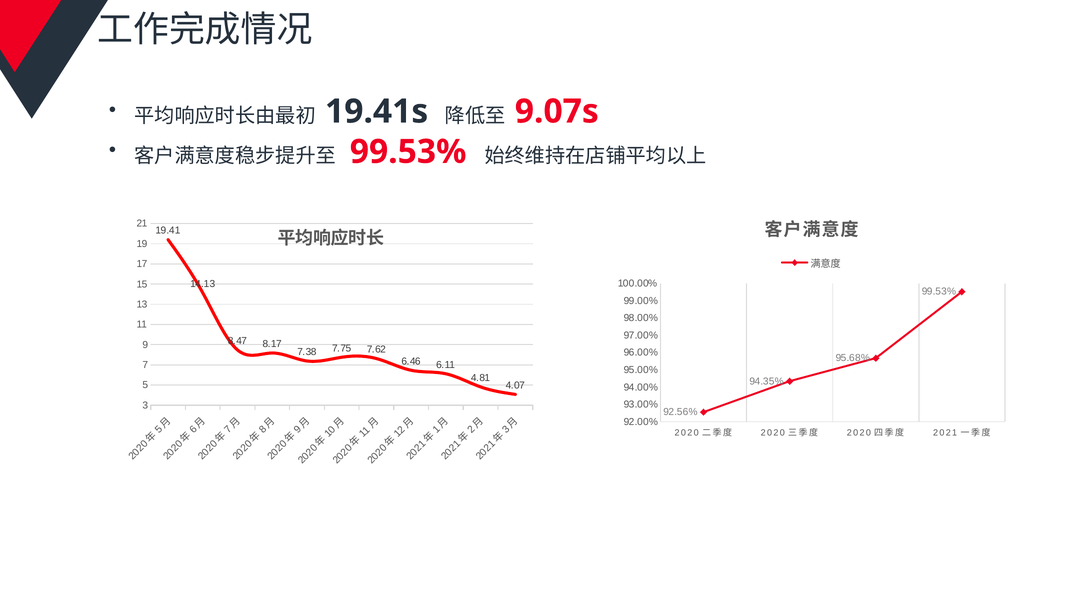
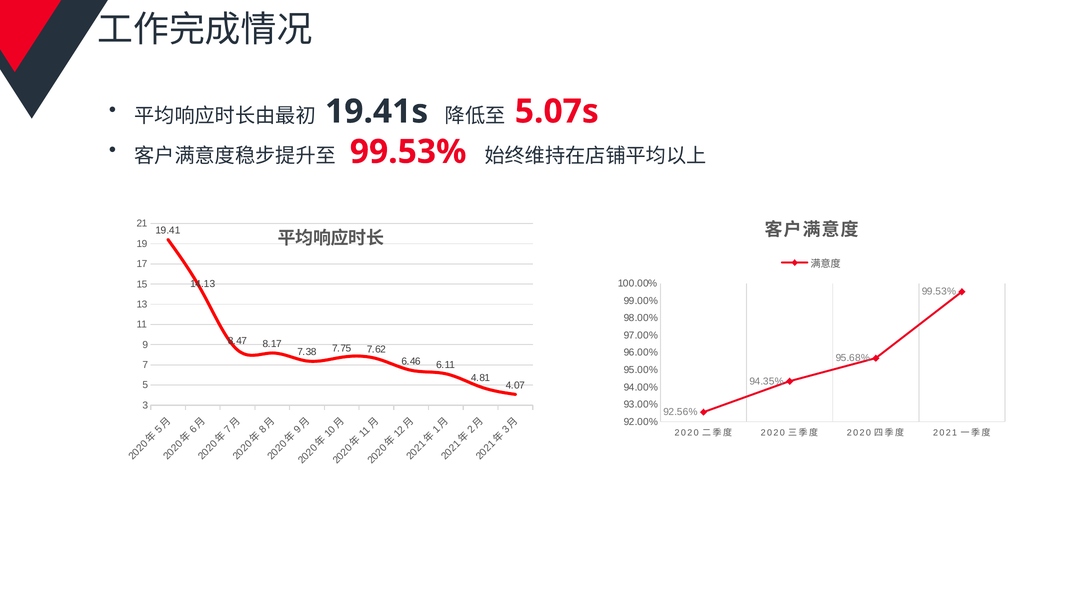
9.07s: 9.07s -> 5.07s
